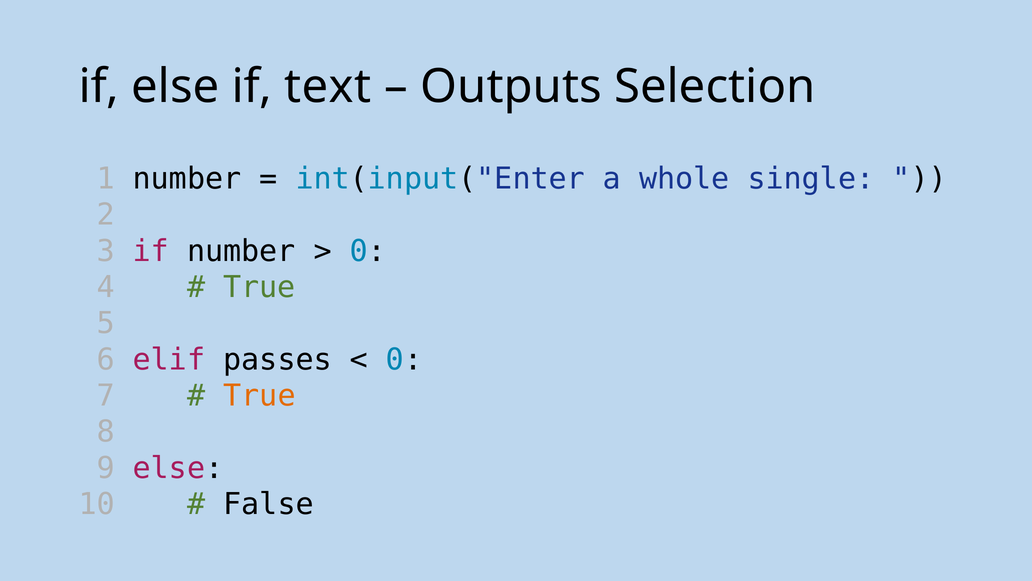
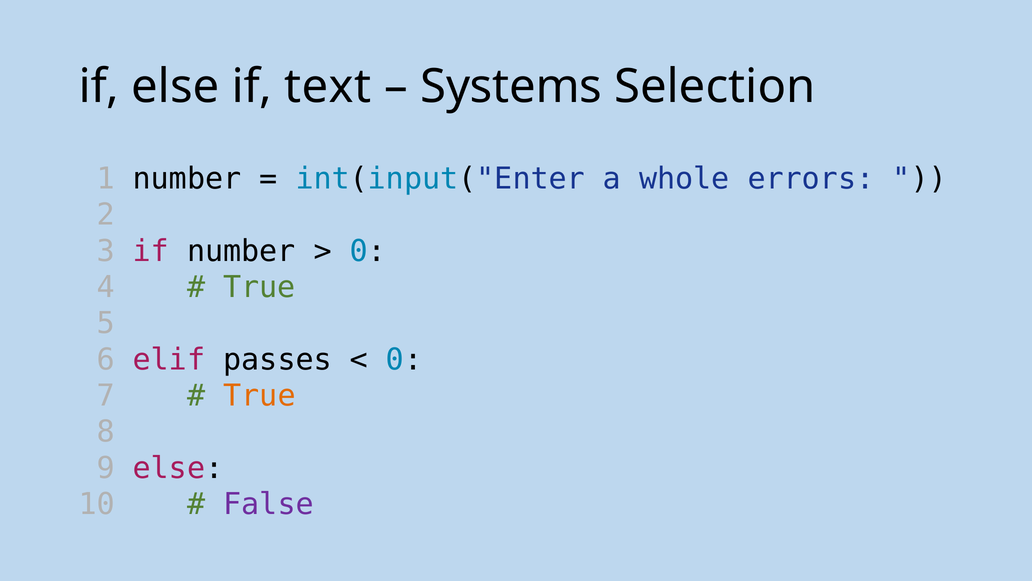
Outputs: Outputs -> Systems
single: single -> errors
False colour: black -> purple
